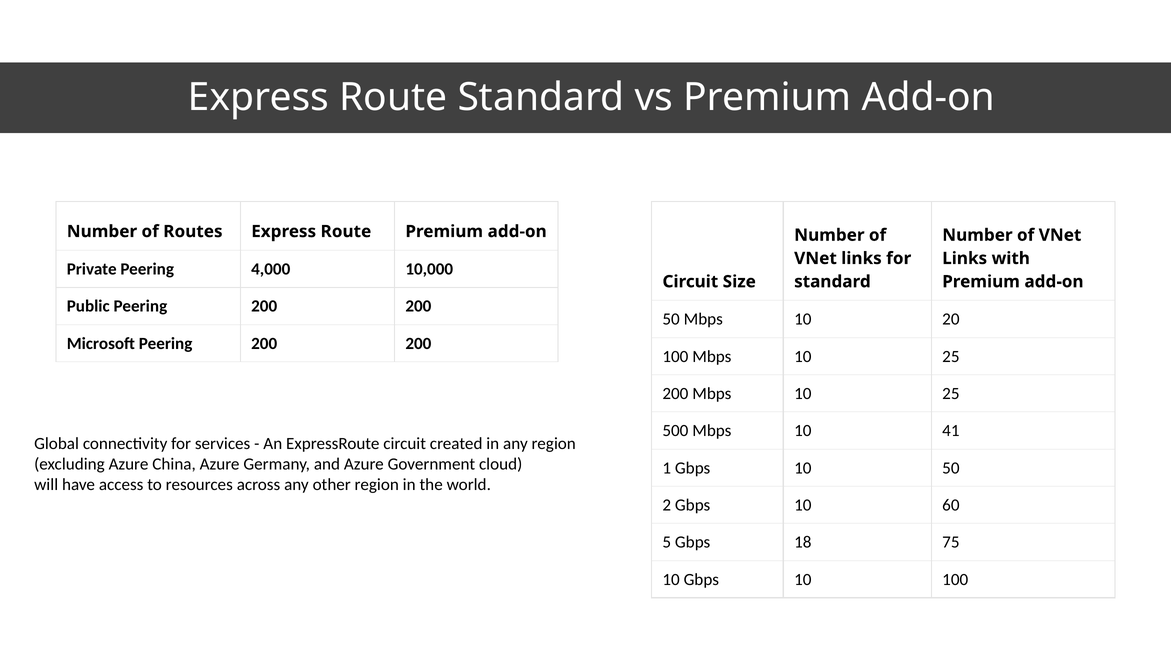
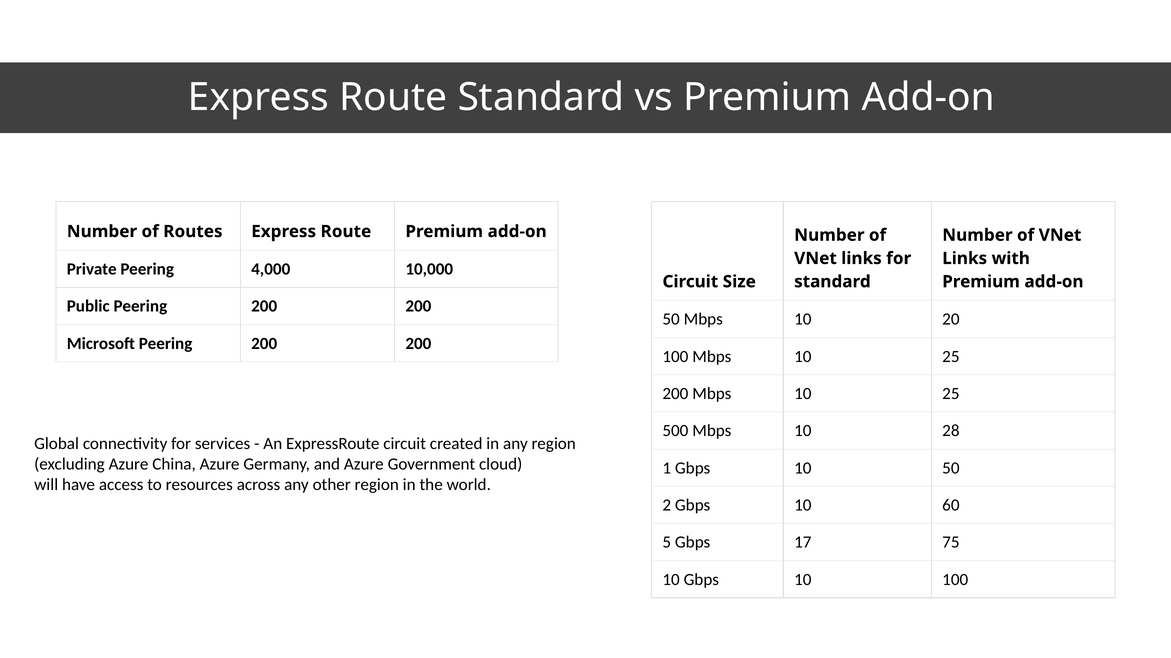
41: 41 -> 28
18: 18 -> 17
